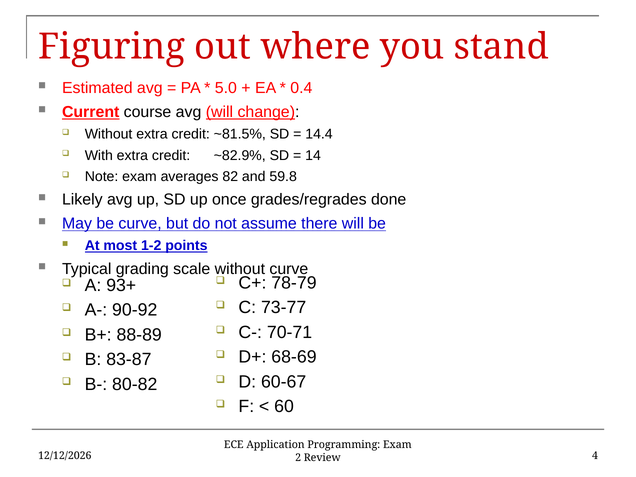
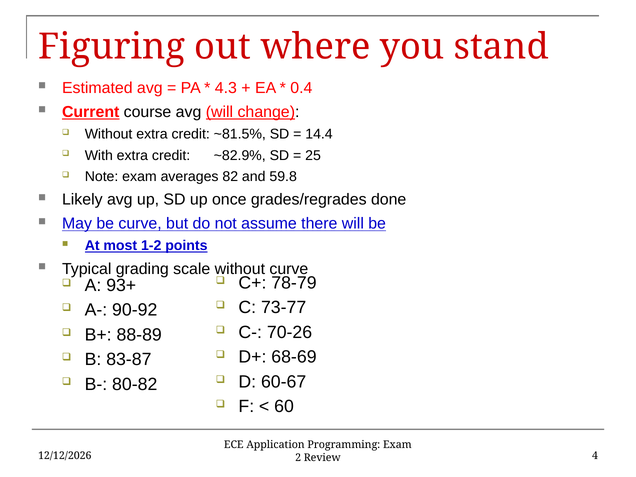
5.0: 5.0 -> 4.3
14: 14 -> 25
70-71: 70-71 -> 70-26
